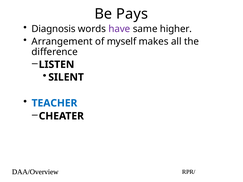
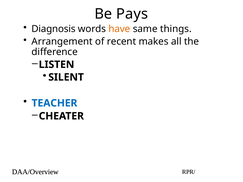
have colour: purple -> orange
higher: higher -> things
myself: myself -> recent
